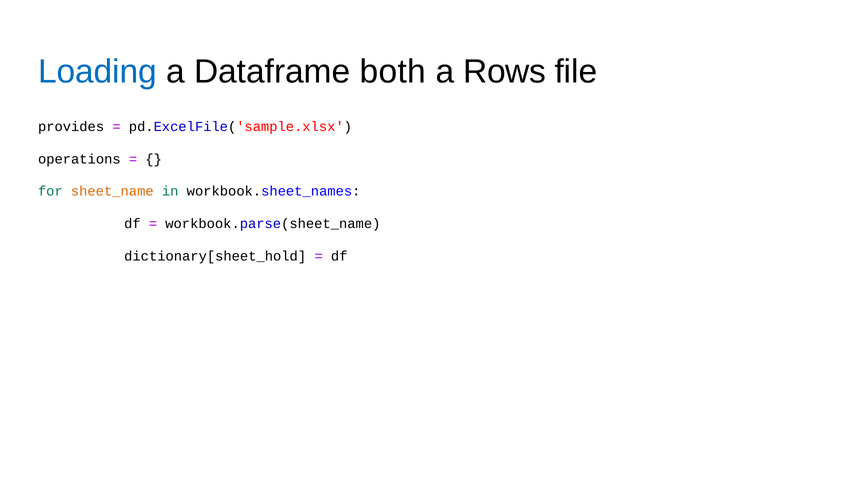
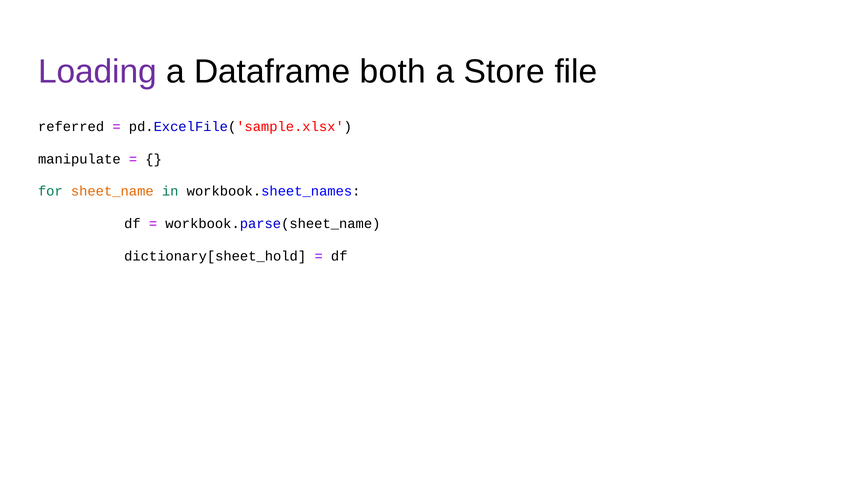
Loading colour: blue -> purple
Rows: Rows -> Store
provides: provides -> referred
operations: operations -> manipulate
